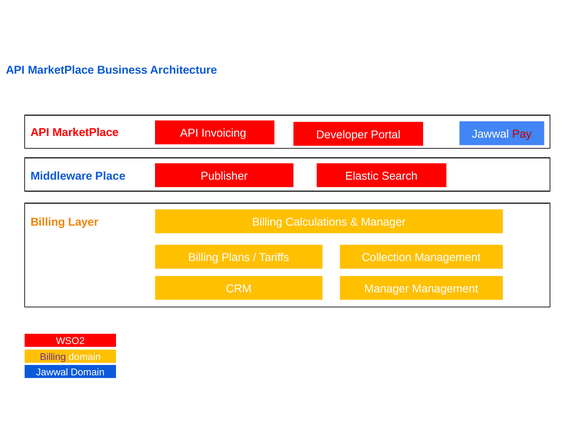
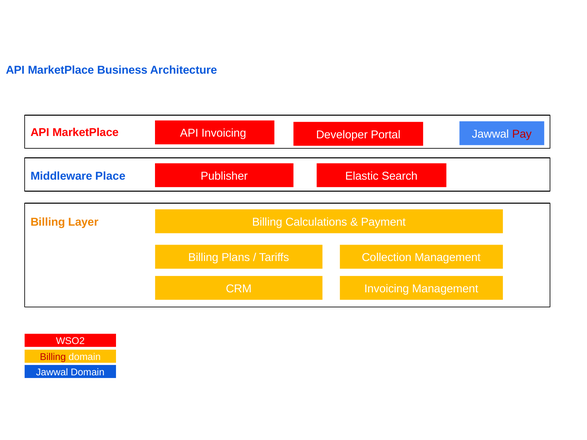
Manager at (383, 222): Manager -> Payment
CRM Manager: Manager -> Invoicing
Billing at (53, 357) colour: purple -> red
